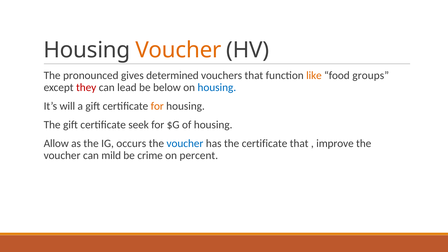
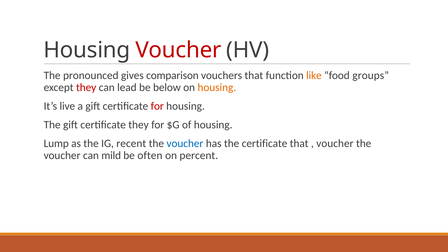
Voucher at (178, 50) colour: orange -> red
determined: determined -> comparison
housing at (217, 88) colour: blue -> orange
will: will -> live
for at (157, 106) colour: orange -> red
certificate seek: seek -> they
Allow: Allow -> Lump
occurs: occurs -> recent
improve at (335, 143): improve -> voucher
crime: crime -> often
